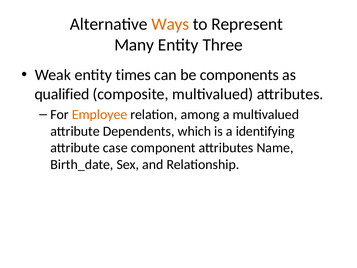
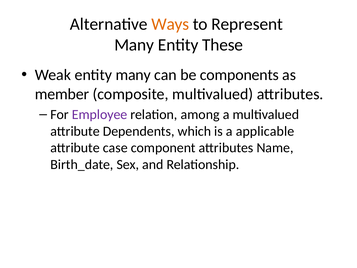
Three: Three -> These
entity times: times -> many
qualified: qualified -> member
Employee colour: orange -> purple
identifying: identifying -> applicable
